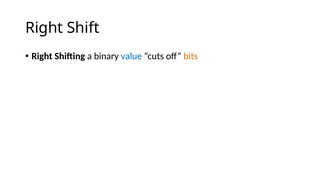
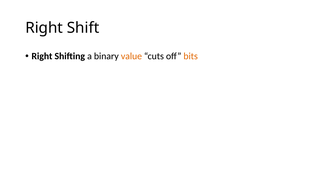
value colour: blue -> orange
